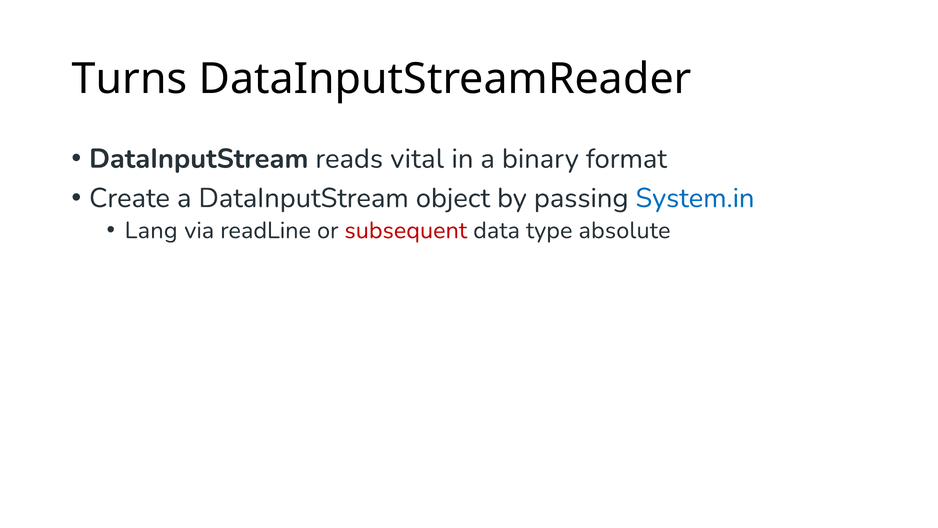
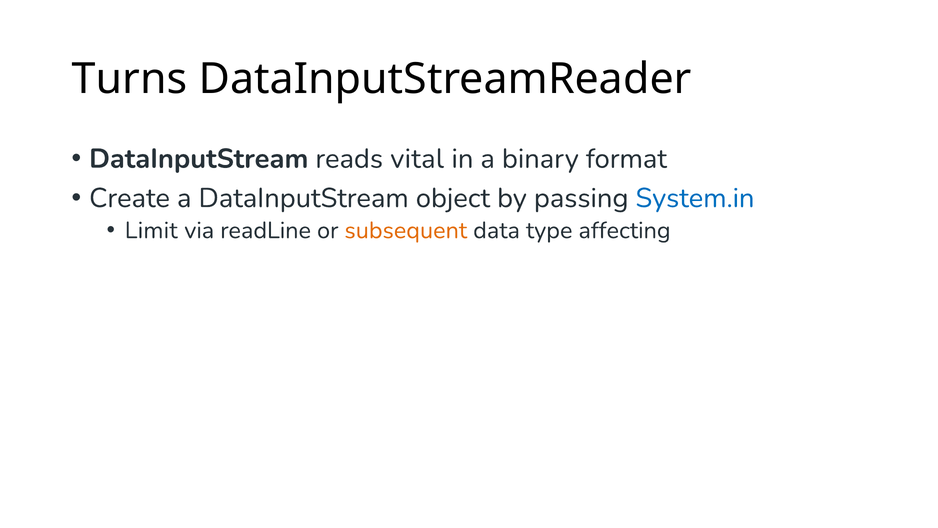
Lang: Lang -> Limit
subsequent colour: red -> orange
absolute: absolute -> affecting
